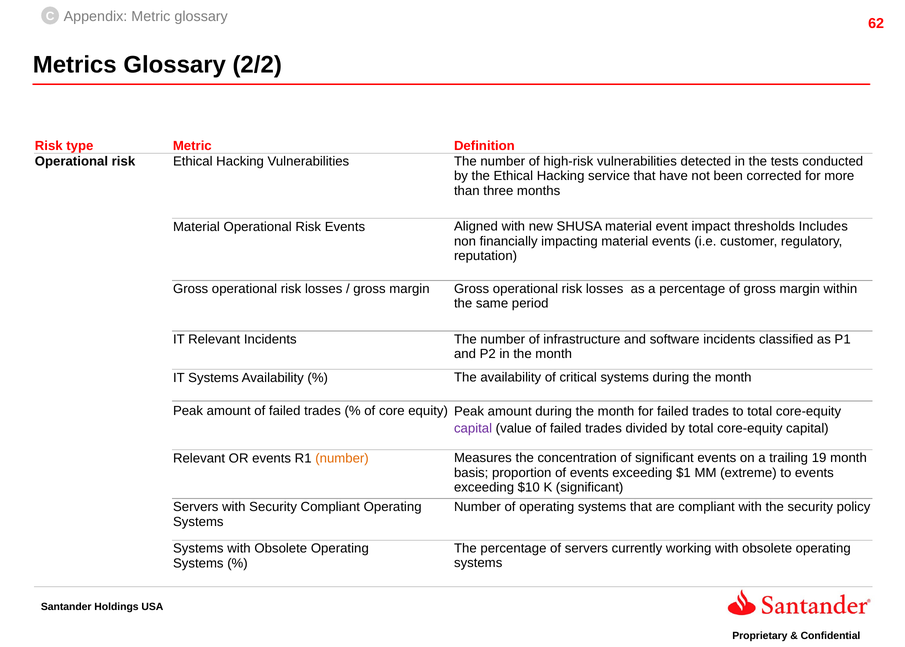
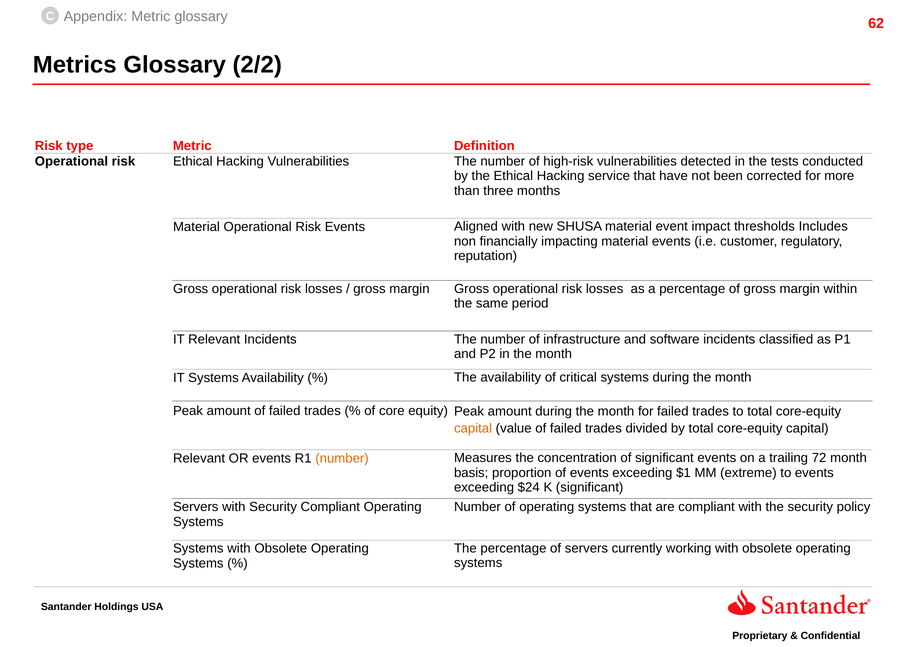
capital at (473, 428) colour: purple -> orange
19: 19 -> 72
$10: $10 -> $24
